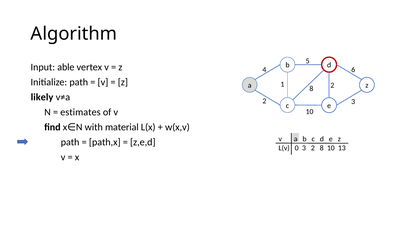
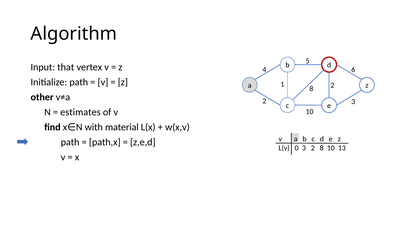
able: able -> that
likely: likely -> other
